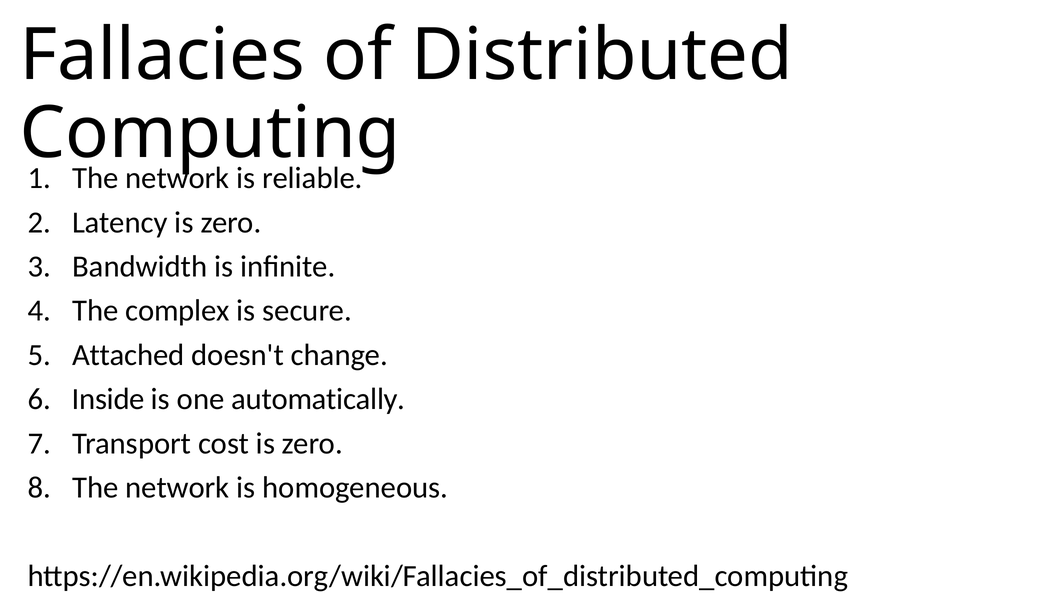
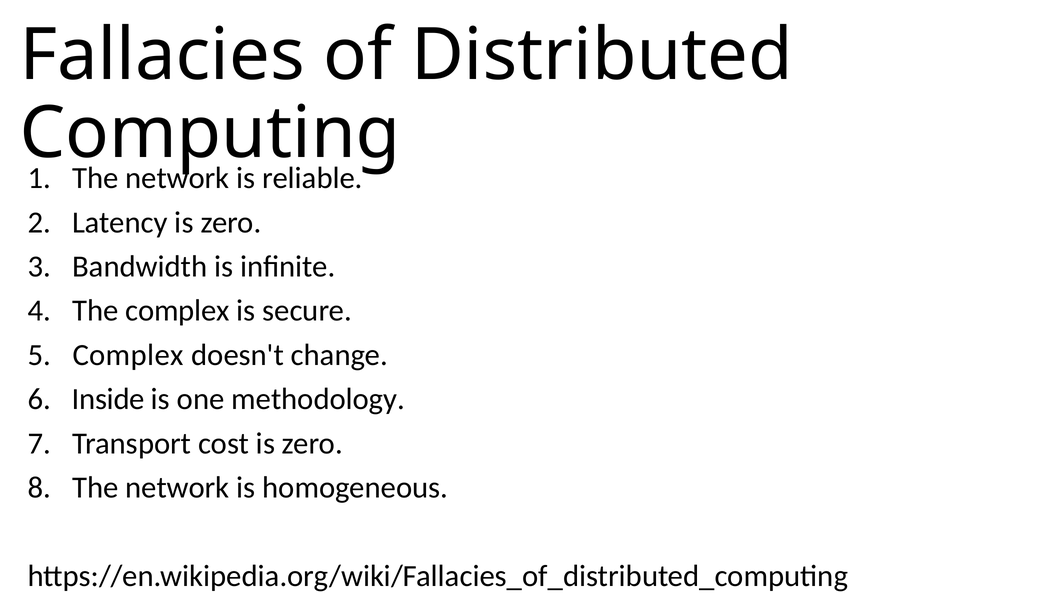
Attached at (128, 355): Attached -> Complex
automatically: automatically -> methodology
